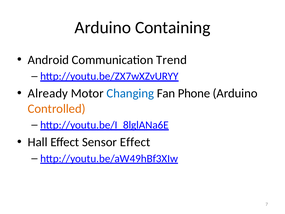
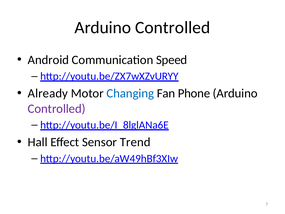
Containing at (173, 28): Containing -> Controlled
Trend: Trend -> Speed
Controlled at (57, 108) colour: orange -> purple
Sensor Effect: Effect -> Trend
